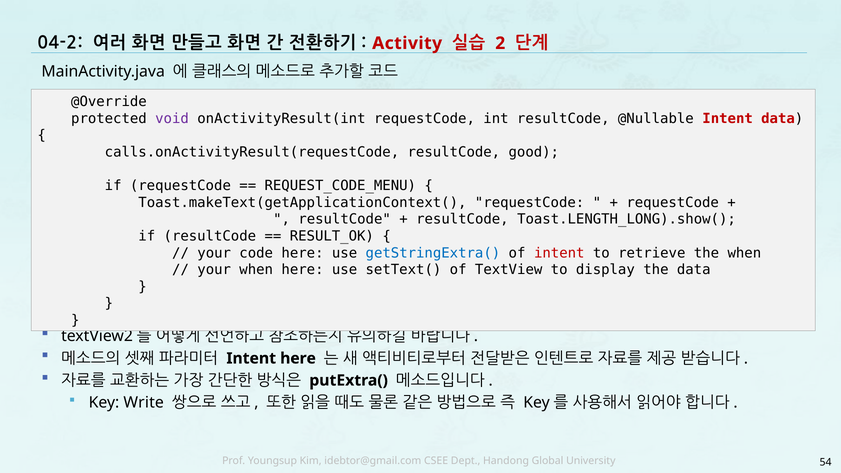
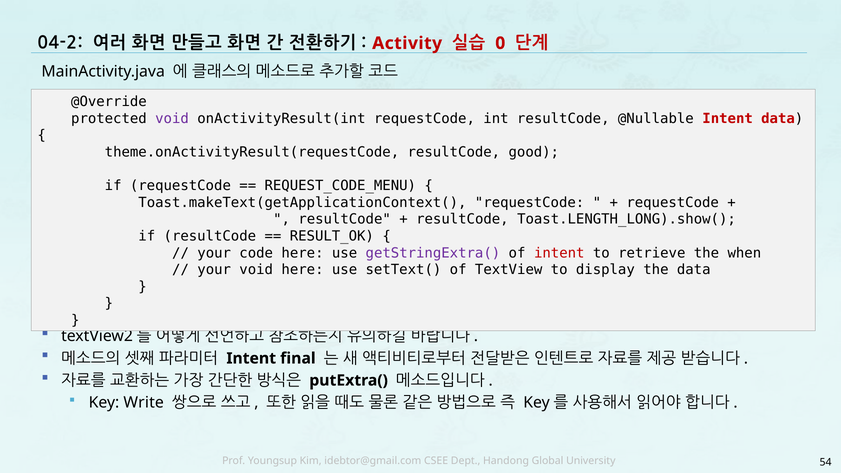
2: 2 -> 0
calls.onActivityResult(requestCode: calls.onActivityResult(requestCode -> theme.onActivityResult(requestCode
getStringExtra( colour: blue -> purple
your when: when -> void
Intent here: here -> final
